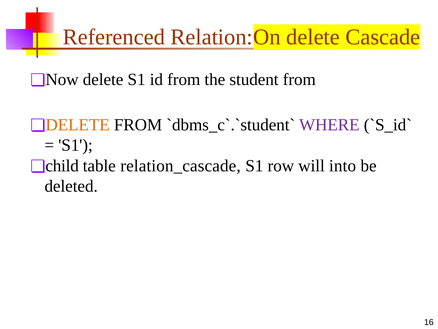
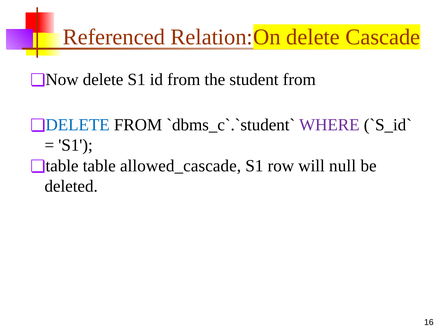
DELETE at (78, 125) colour: orange -> blue
child at (62, 165): child -> table
relation_cascade: relation_cascade -> allowed_cascade
into: into -> null
